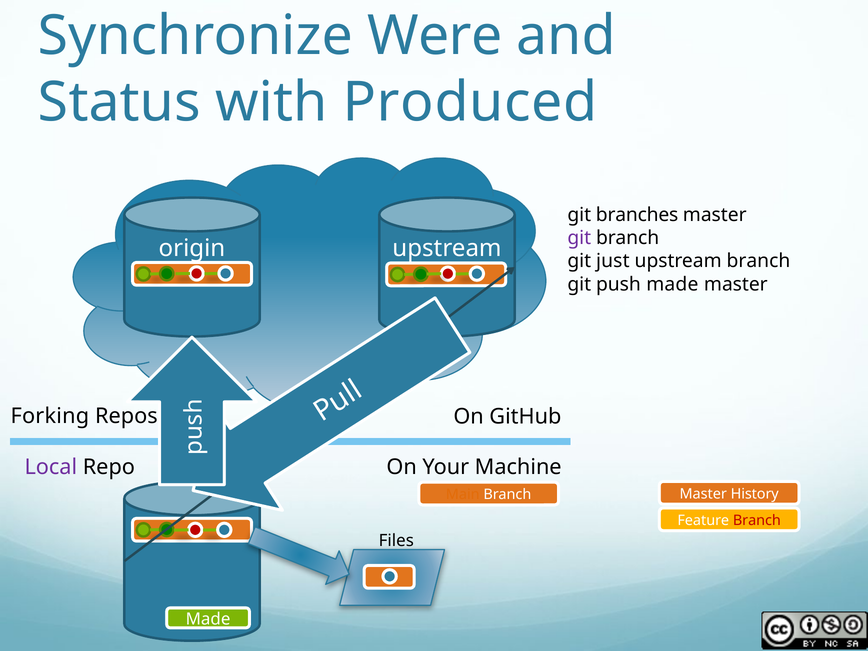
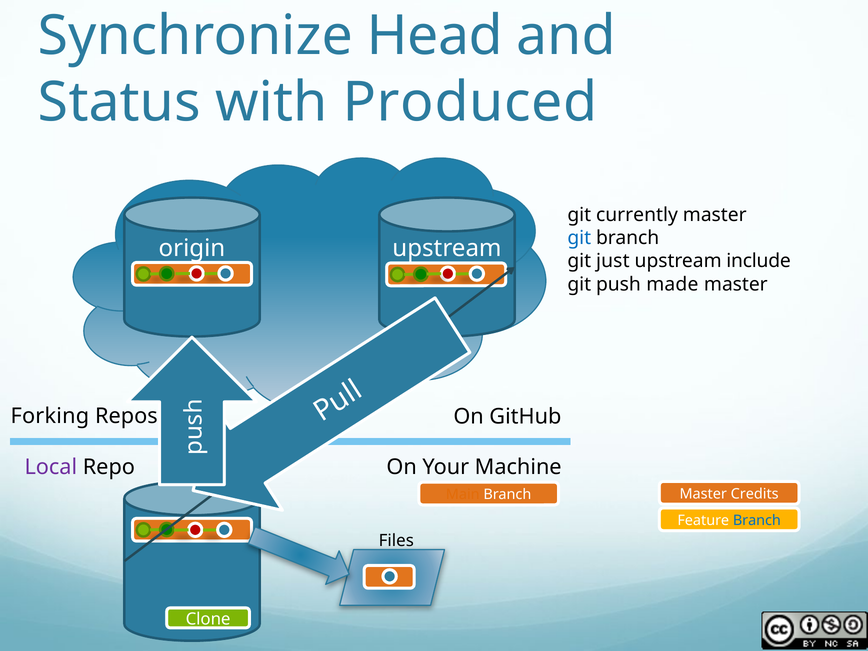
Were: Were -> Head
branches: branches -> currently
git at (579, 238) colour: purple -> blue
upstream branch: branch -> include
History: History -> Credits
Branch at (757, 520) colour: red -> blue
Made at (208, 619): Made -> Clone
